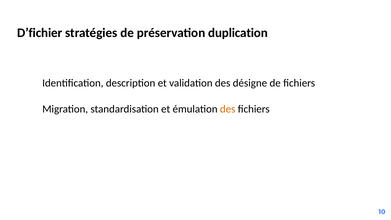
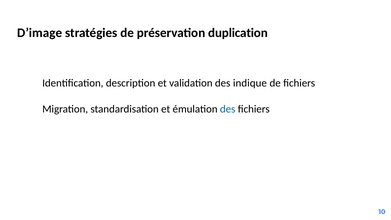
D’fichier: D’fichier -> D’image
désigne: désigne -> indique
des at (228, 109) colour: orange -> blue
